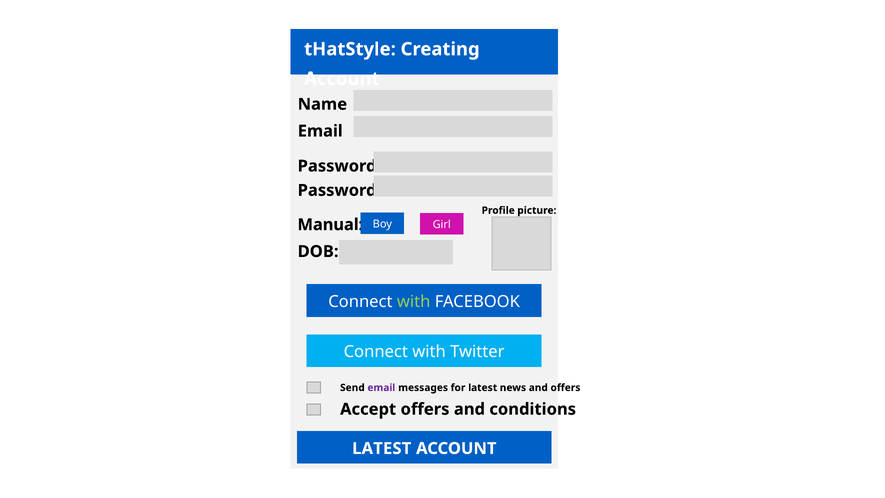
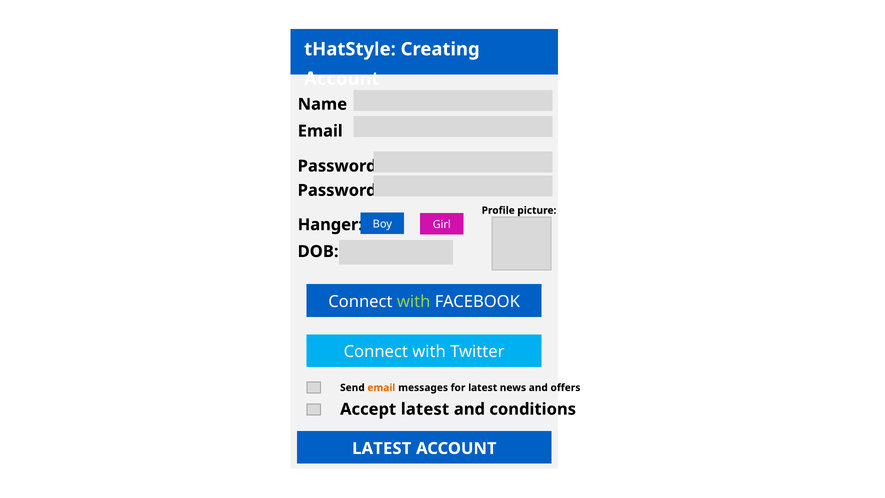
Manual: Manual -> Hanger
email at (381, 388) colour: purple -> orange
Accept offers: offers -> latest
